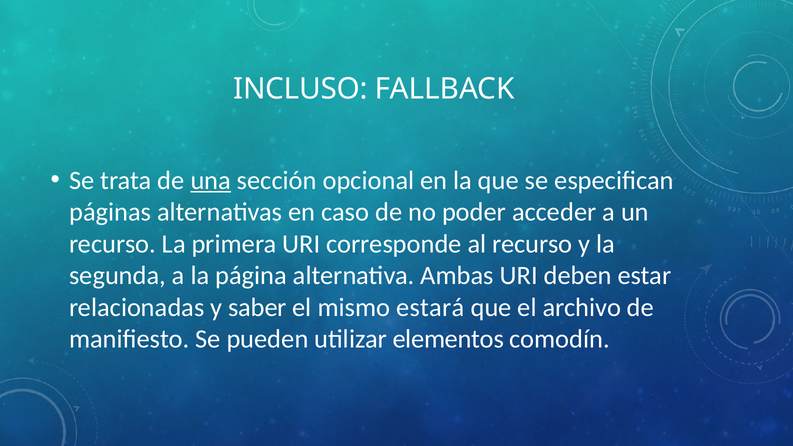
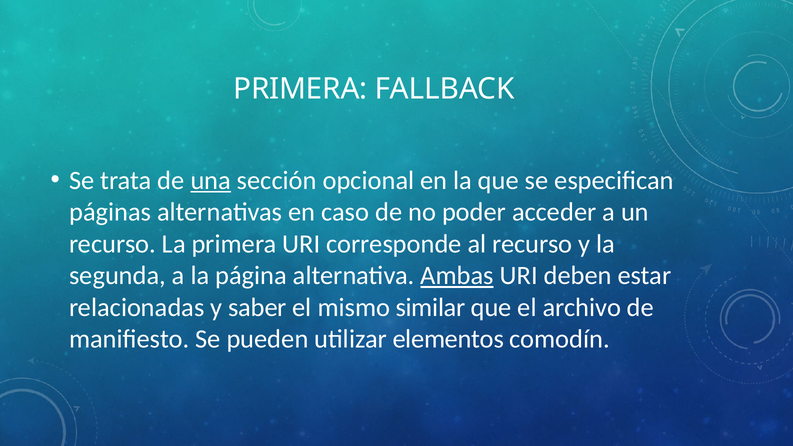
INCLUSO at (300, 89): INCLUSO -> PRIMERA
Ambas underline: none -> present
estará: estará -> similar
